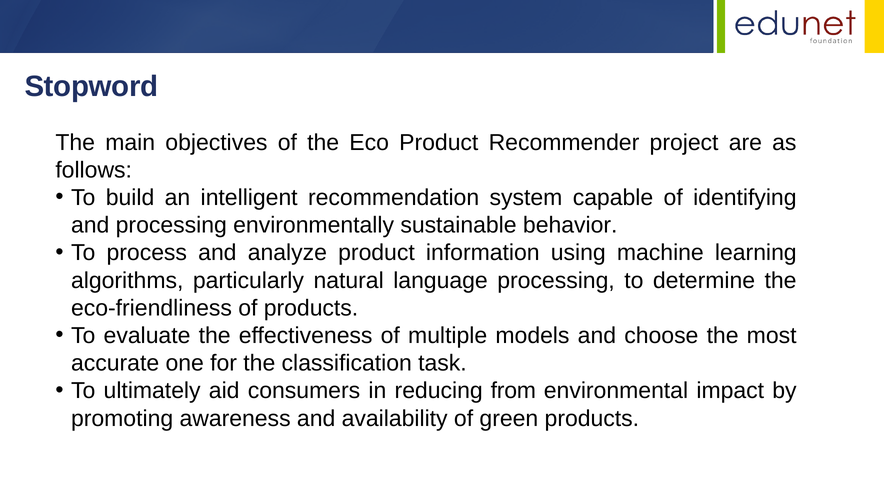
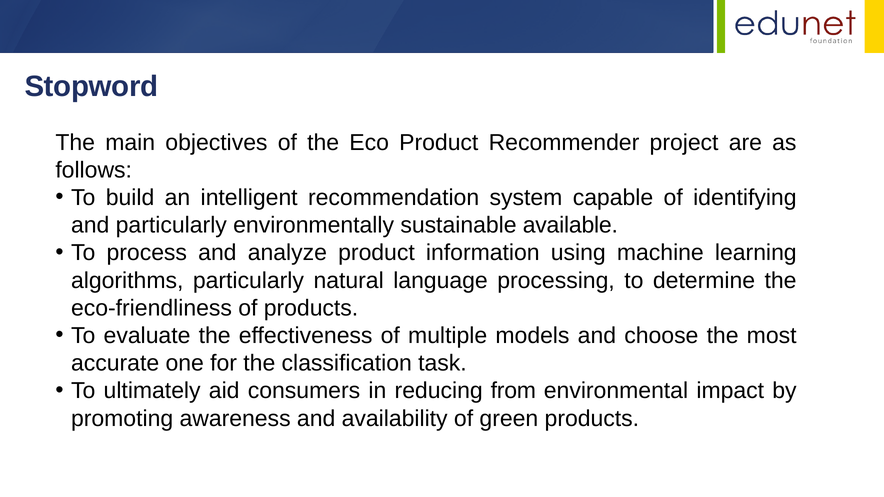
and processing: processing -> particularly
behavior: behavior -> available
